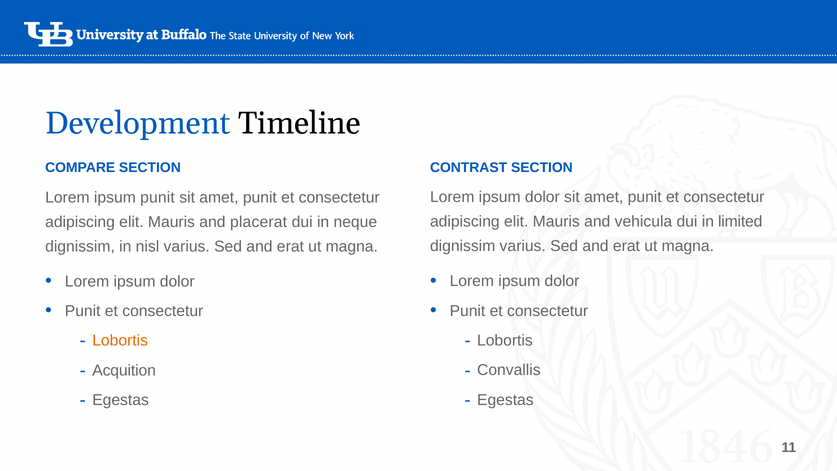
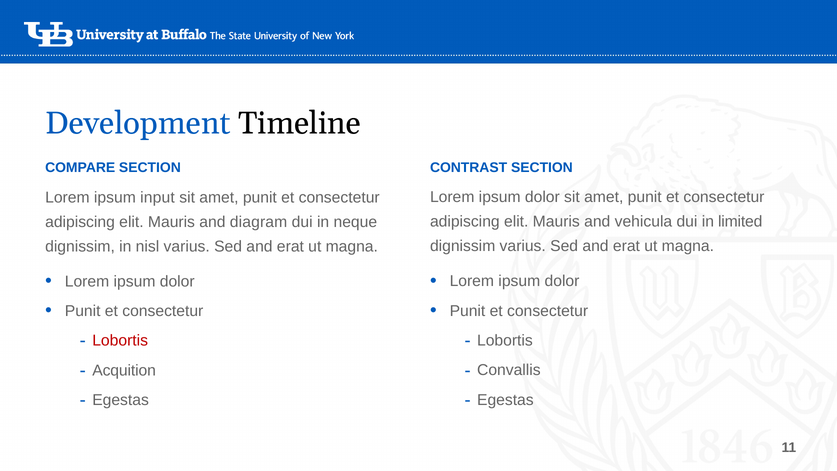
ipsum punit: punit -> input
placerat: placerat -> diagram
Lobortis at (120, 341) colour: orange -> red
